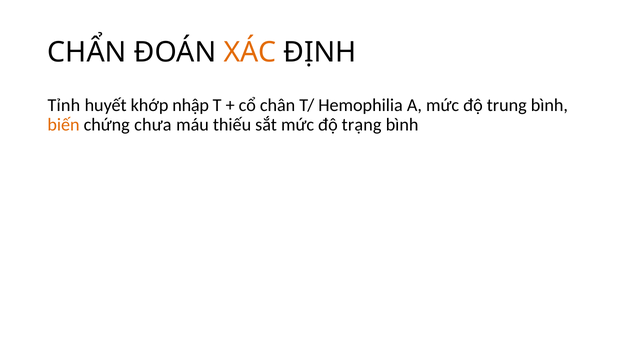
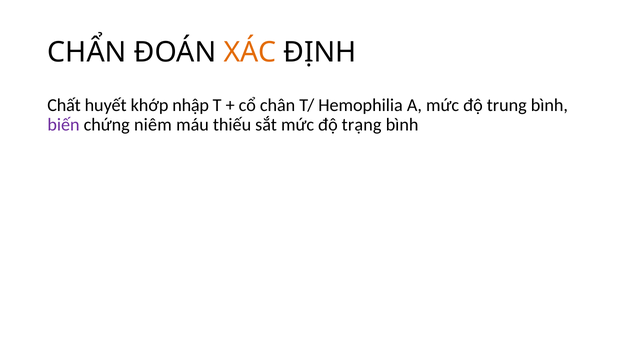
Tỉnh: Tỉnh -> Chất
biến colour: orange -> purple
chưa: chưa -> niêm
